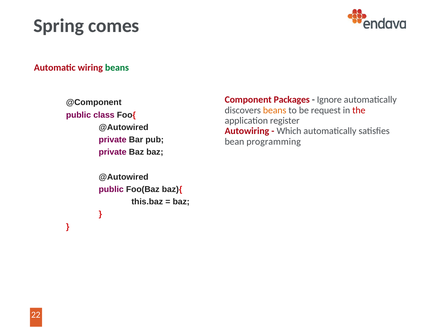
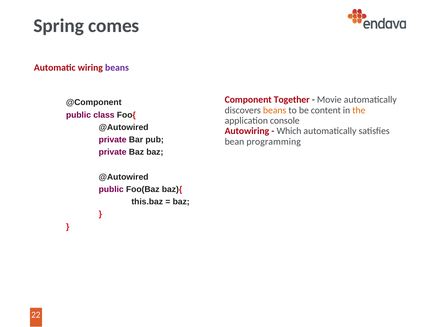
beans at (117, 68) colour: green -> purple
Packages: Packages -> Together
Ignore: Ignore -> Movie
request: request -> content
the colour: red -> orange
register: register -> console
